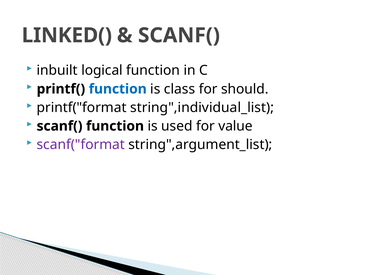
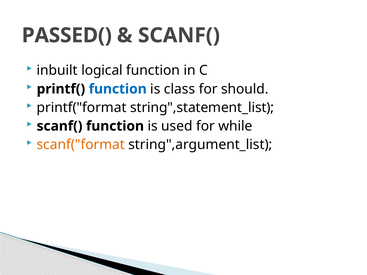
LINKED(: LINKED( -> PASSED(
string",individual_list: string",individual_list -> string",statement_list
value: value -> while
scanf("format colour: purple -> orange
